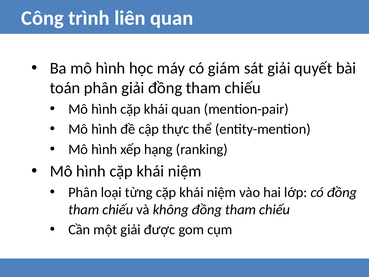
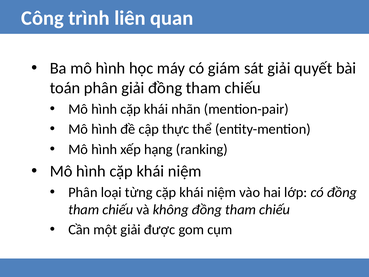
khái quan: quan -> nhãn
